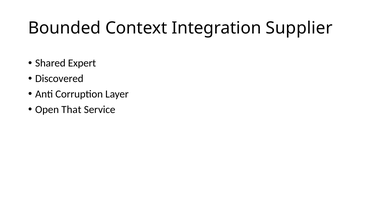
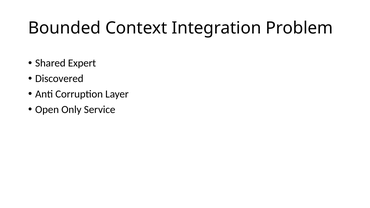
Supplier: Supplier -> Problem
That: That -> Only
